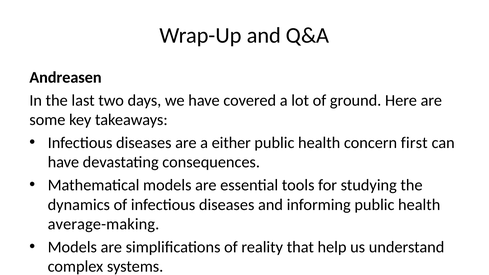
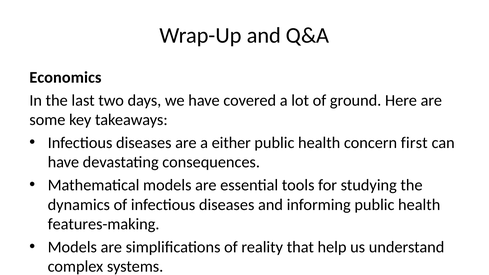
Andreasen: Andreasen -> Economics
average-making: average-making -> features-making
